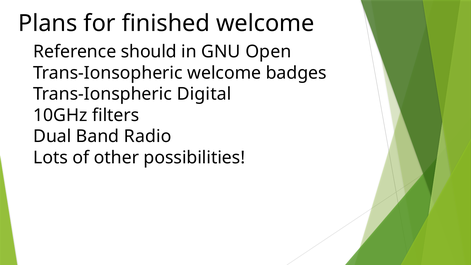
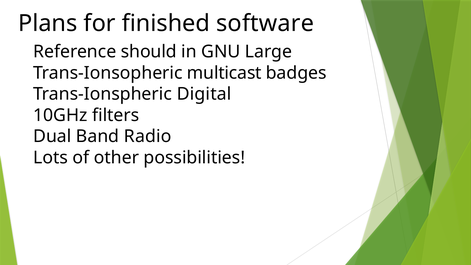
finished welcome: welcome -> software
Open: Open -> Large
Trans-Ionsopheric welcome: welcome -> multicast
